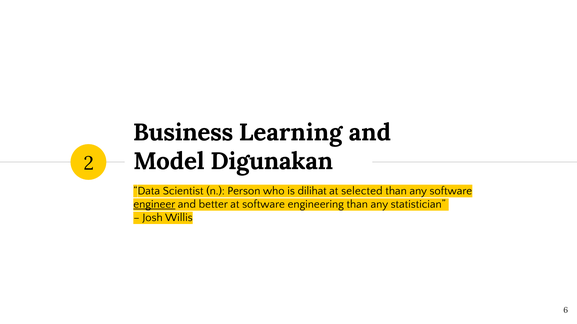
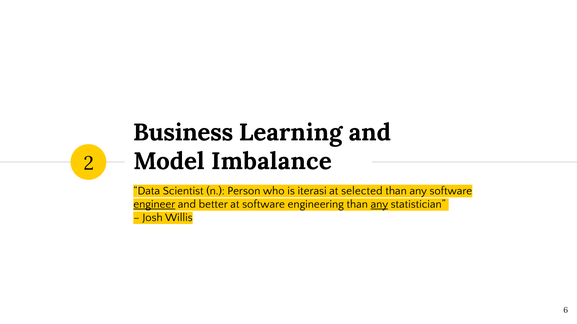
Digunakan: Digunakan -> Imbalance
dilihat: dilihat -> iterasi
any at (379, 204) underline: none -> present
